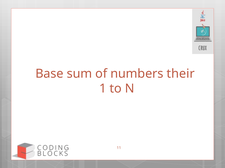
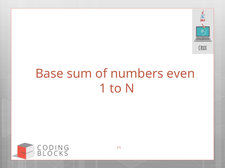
their: their -> even
